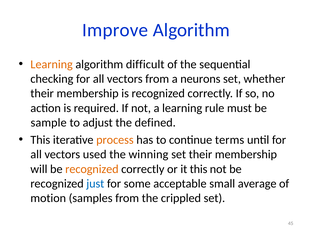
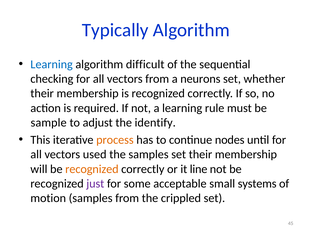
Improve: Improve -> Typically
Learning at (52, 64) colour: orange -> blue
defined: defined -> identify
terms: terms -> nodes
the winning: winning -> samples
it this: this -> line
just colour: blue -> purple
average: average -> systems
